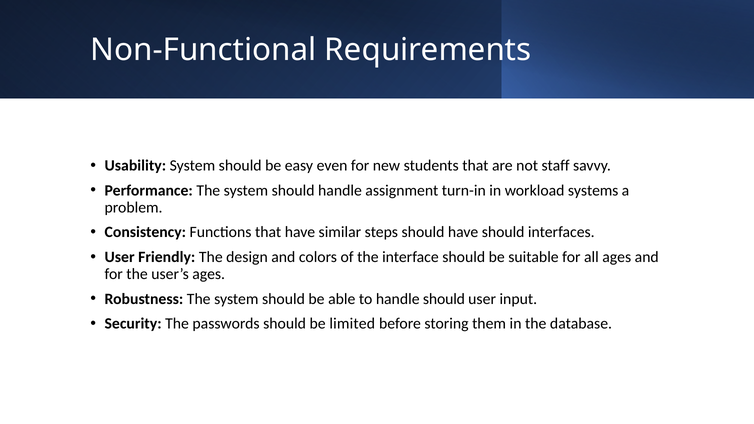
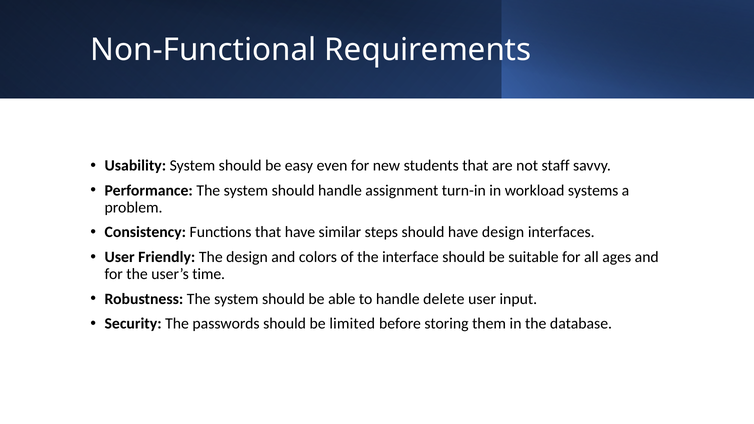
have should: should -> design
user’s ages: ages -> time
handle should: should -> delete
